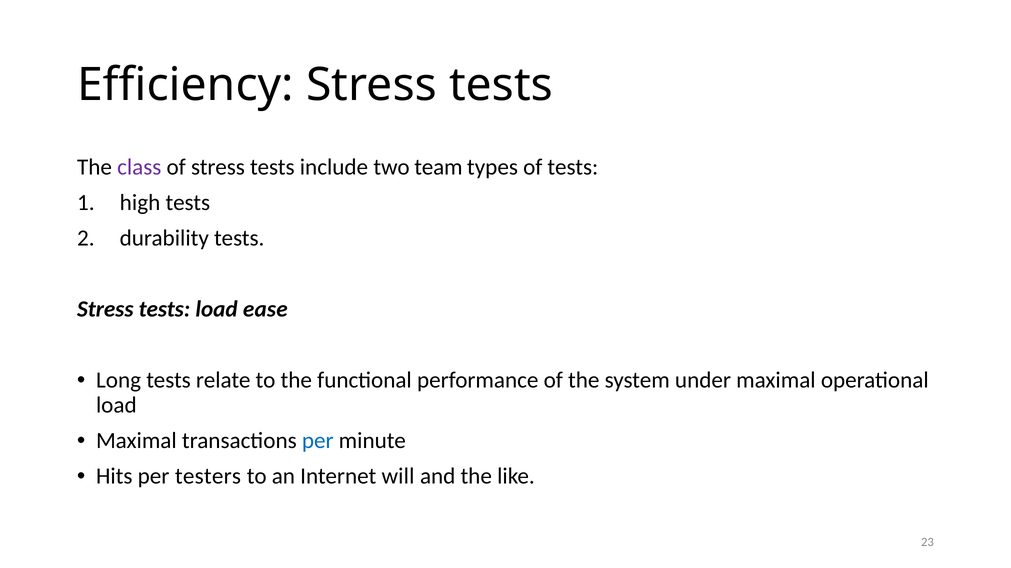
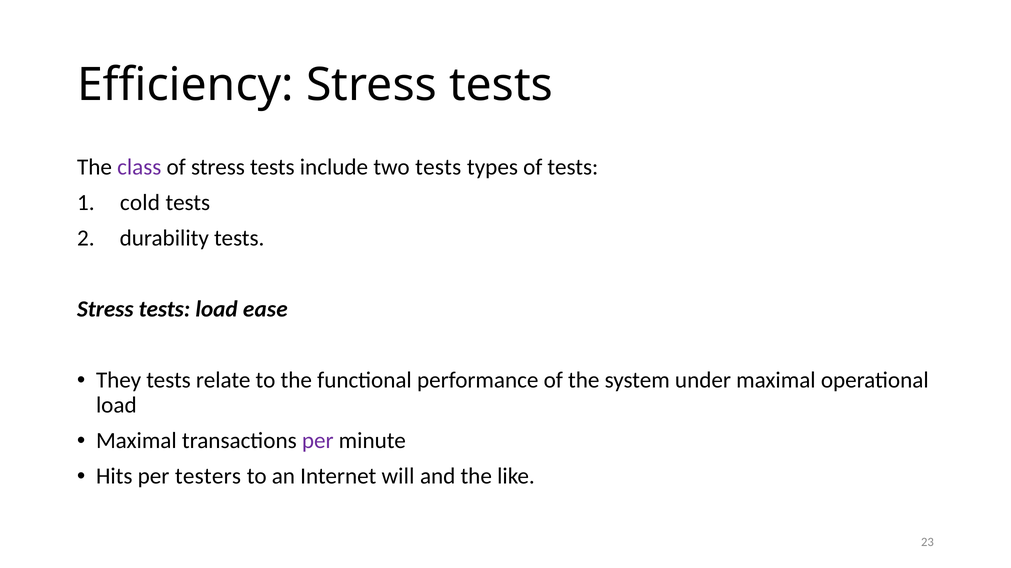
two team: team -> tests
high: high -> cold
Long: Long -> They
per at (318, 441) colour: blue -> purple
